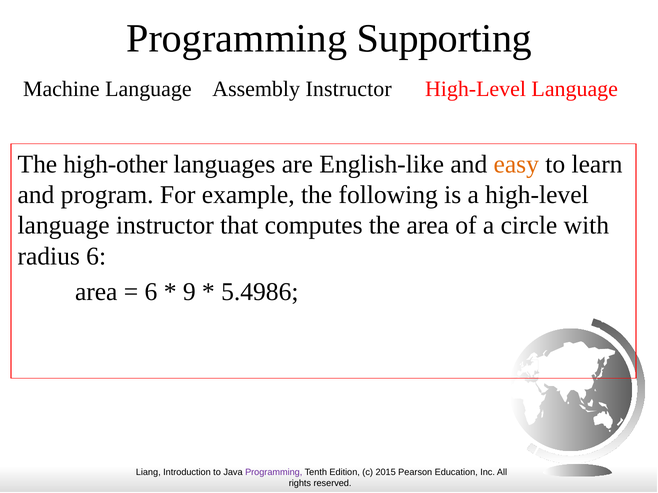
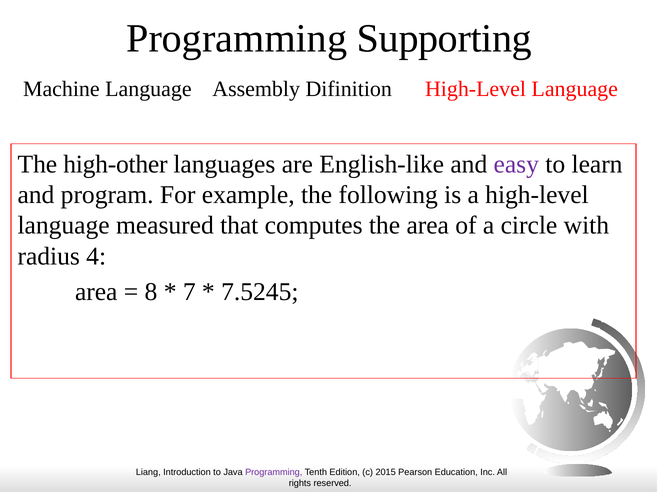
Assembly Instructor: Instructor -> Difinition
easy colour: orange -> purple
language instructor: instructor -> measured
radius 6: 6 -> 4
6 at (151, 292): 6 -> 8
9: 9 -> 7
5.4986: 5.4986 -> 7.5245
